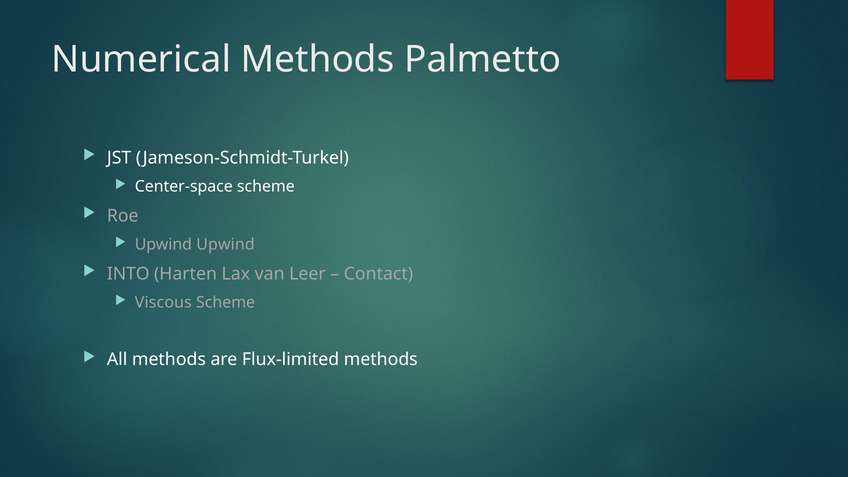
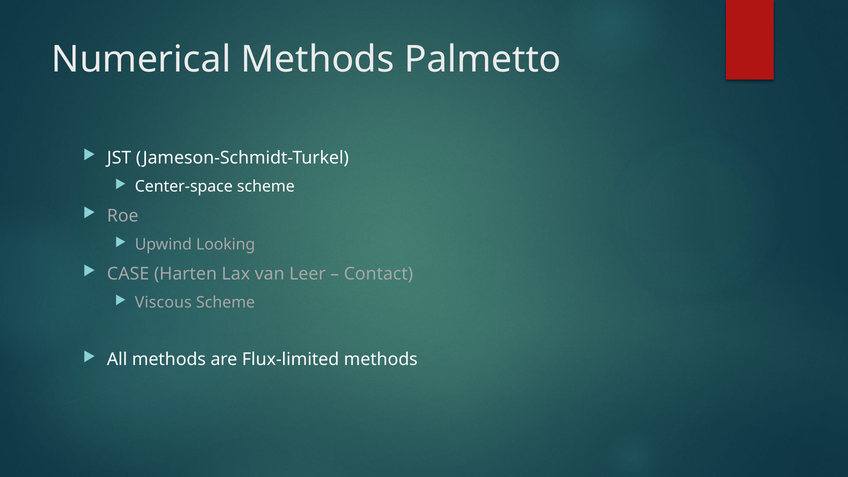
Upwind Upwind: Upwind -> Looking
INTO: INTO -> CASE
